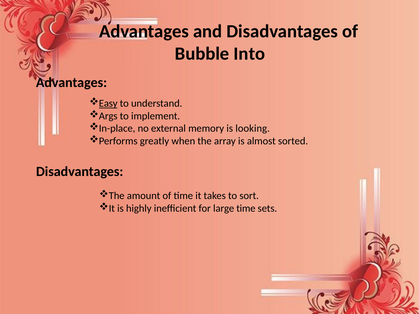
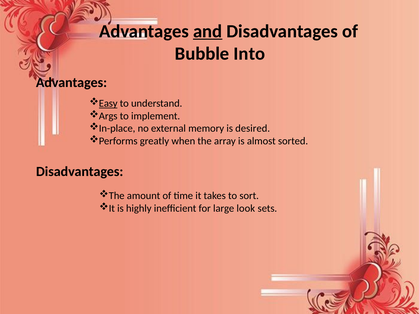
and underline: none -> present
looking: looking -> desired
large time: time -> look
